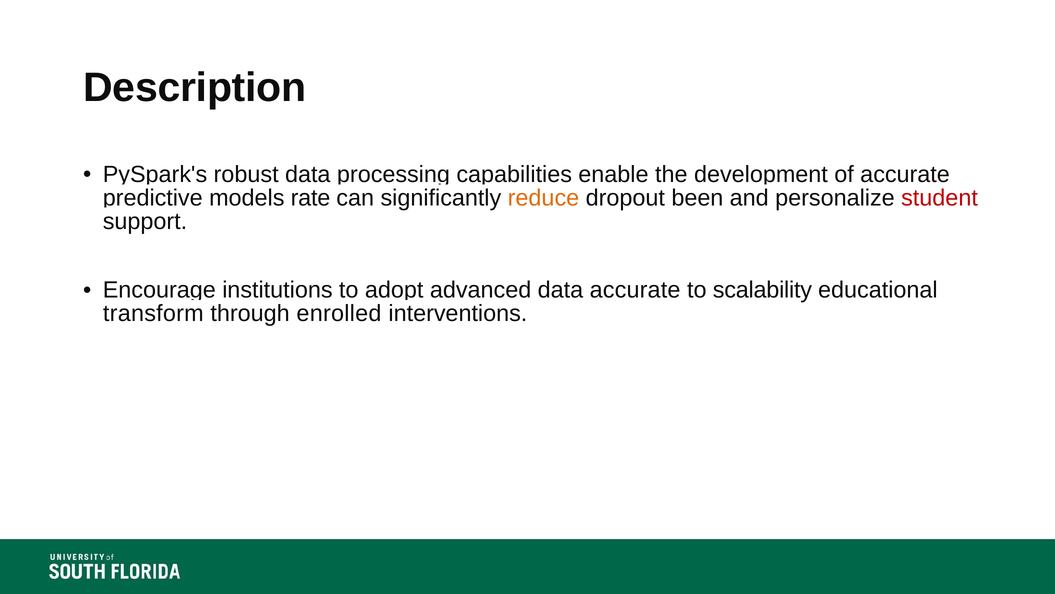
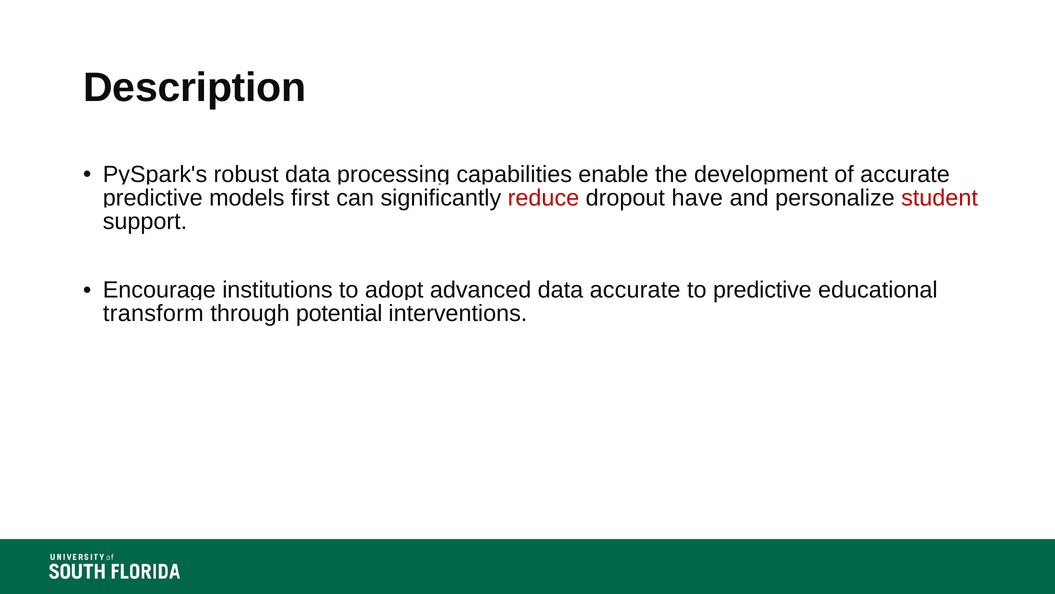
rate: rate -> first
reduce colour: orange -> red
been: been -> have
to scalability: scalability -> predictive
enrolled: enrolled -> potential
